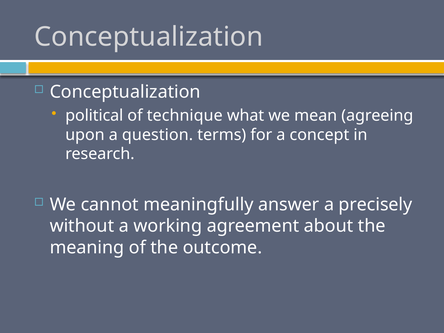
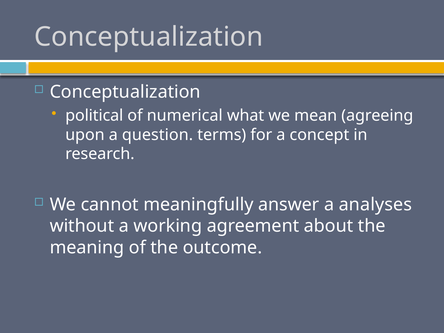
technique: technique -> numerical
precisely: precisely -> analyses
